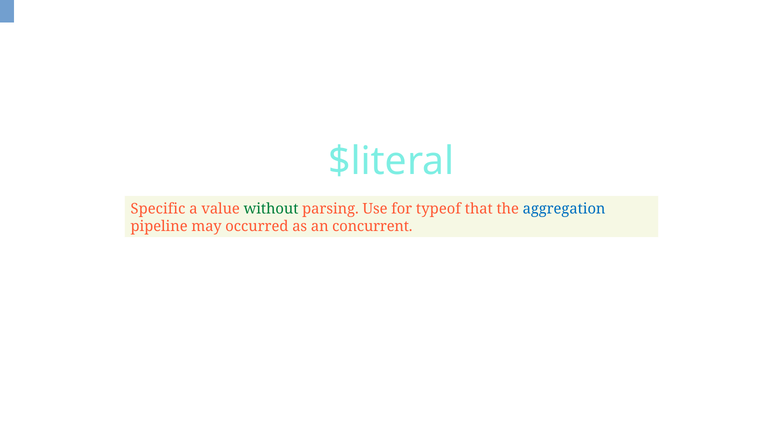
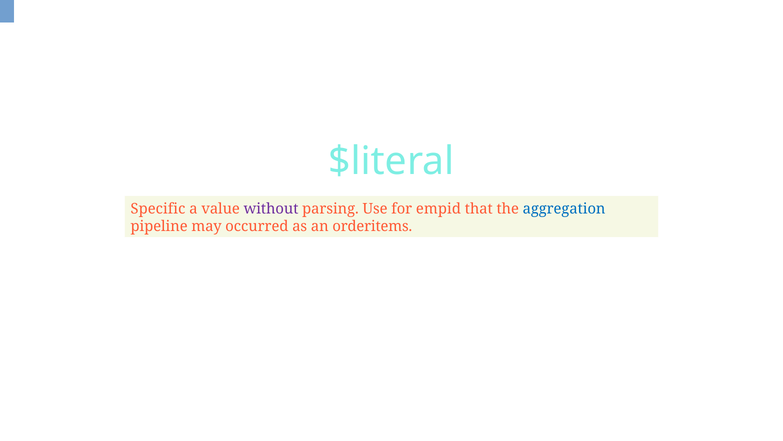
without colour: green -> purple
typeof: typeof -> empid
concurrent: concurrent -> orderitems
